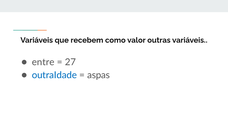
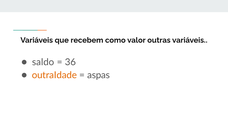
entre: entre -> saldo
27: 27 -> 36
outraIdade colour: blue -> orange
